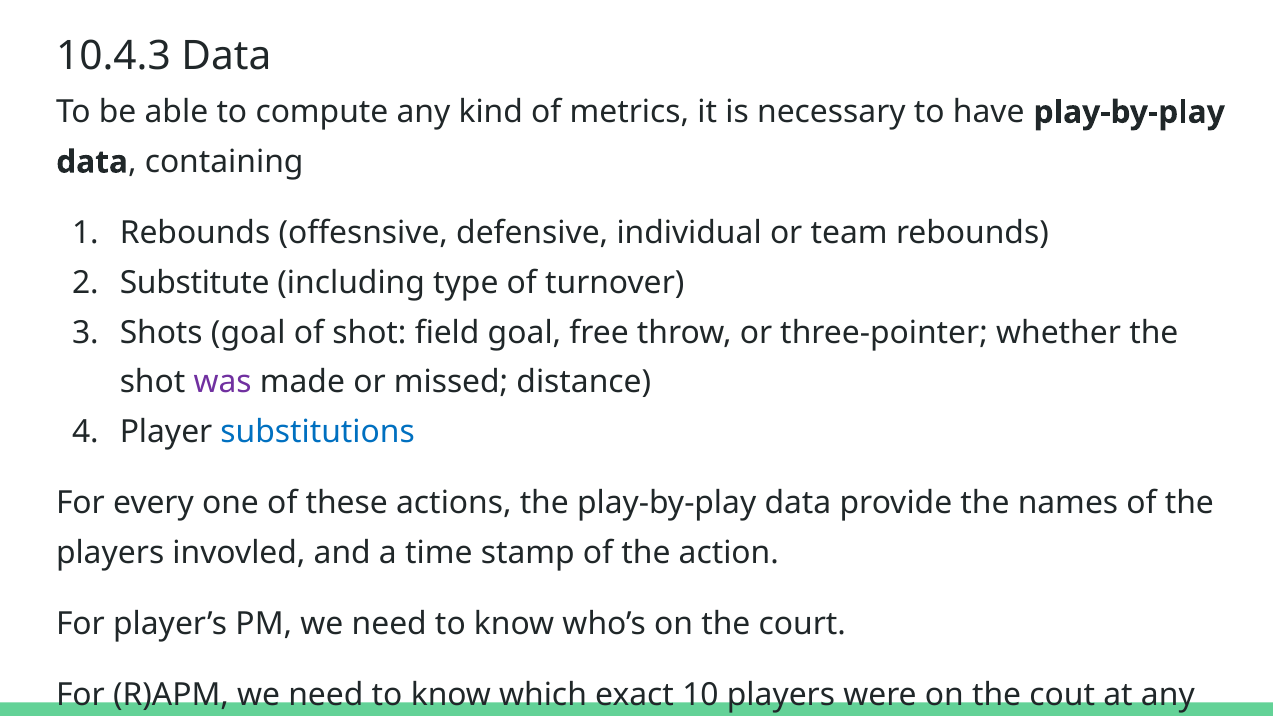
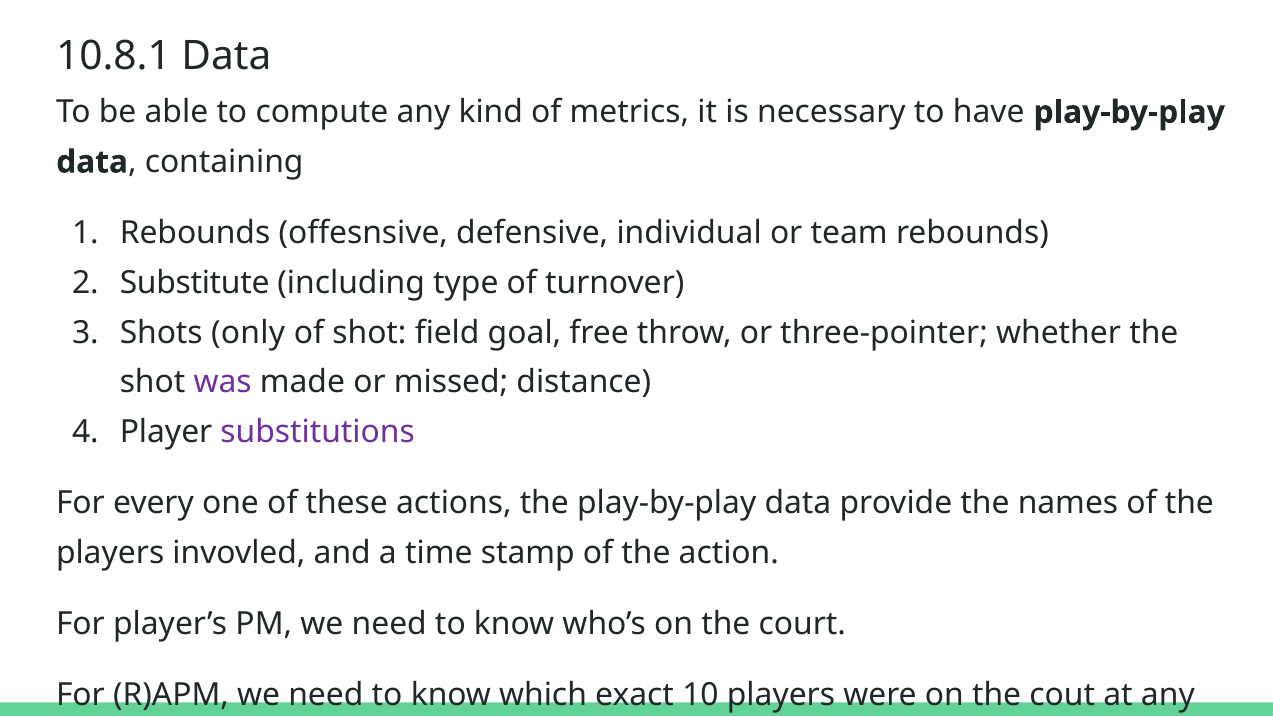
10.4.3: 10.4.3 -> 10.8.1
Shots goal: goal -> only
substitutions colour: blue -> purple
